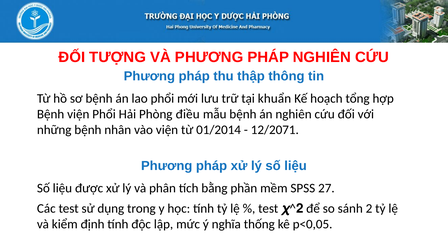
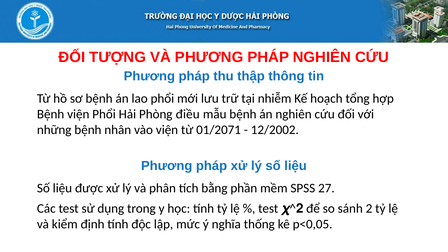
khuẩn: khuẩn -> nhiễm
01/2014: 01/2014 -> 01/2071
12/2071: 12/2071 -> 12/2002
